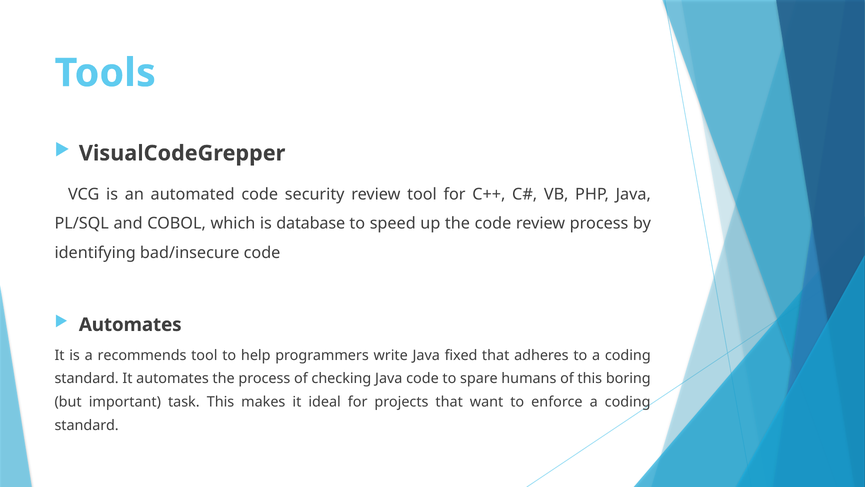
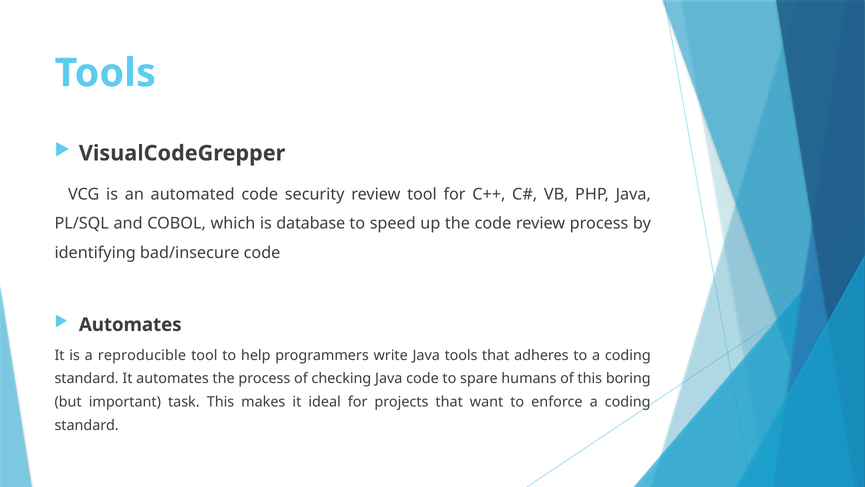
recommends: recommends -> reproducible
Java fixed: fixed -> tools
